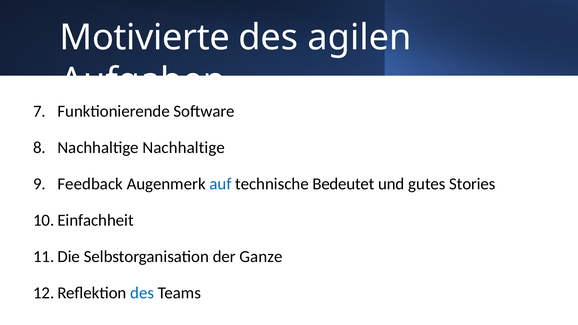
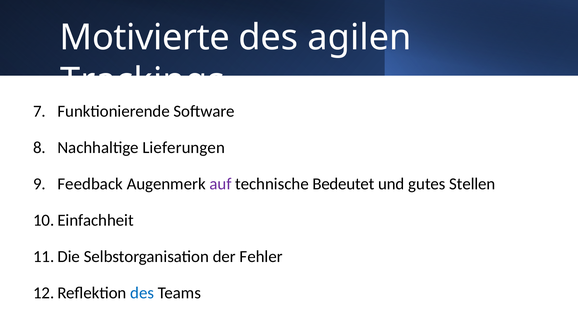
Aufgaben: Aufgaben -> Trackings
Nachhaltige Nachhaltige: Nachhaltige -> Lieferungen
auf colour: blue -> purple
Stories: Stories -> Stellen
Ganze: Ganze -> Fehler
